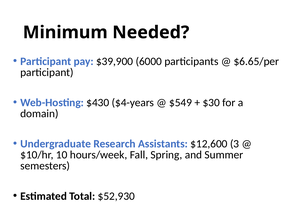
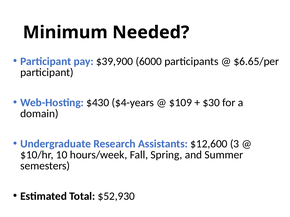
$549: $549 -> $109
